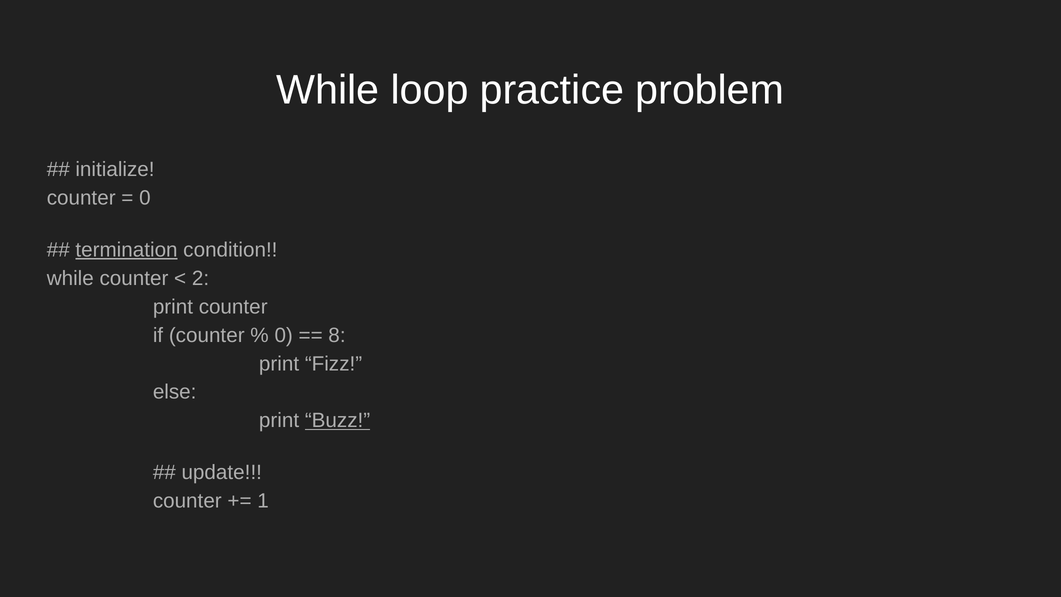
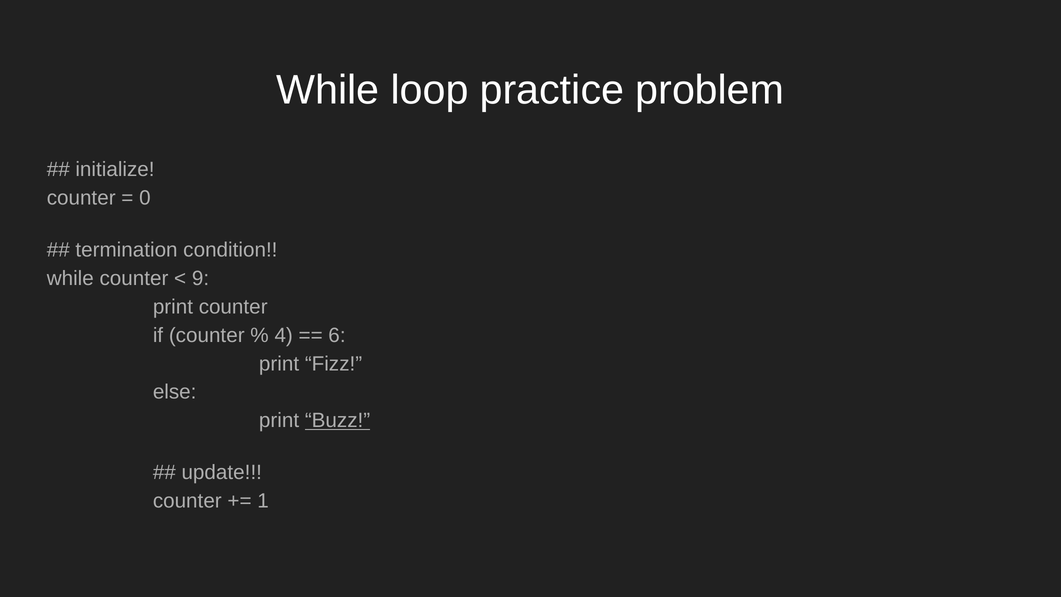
termination underline: present -> none
2: 2 -> 9
0 at (284, 335): 0 -> 4
8: 8 -> 6
